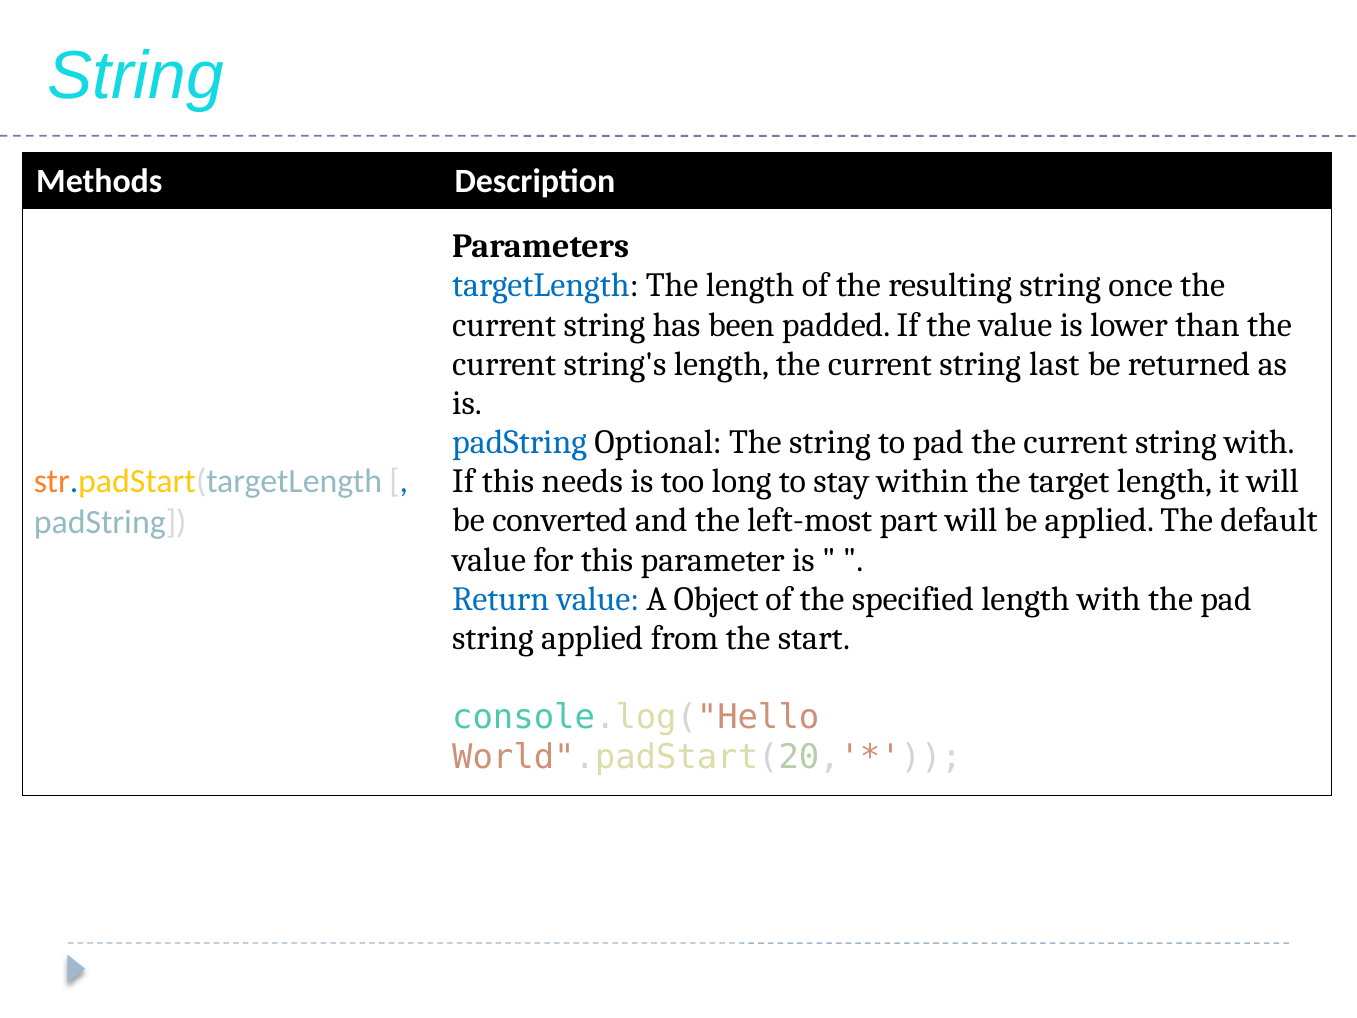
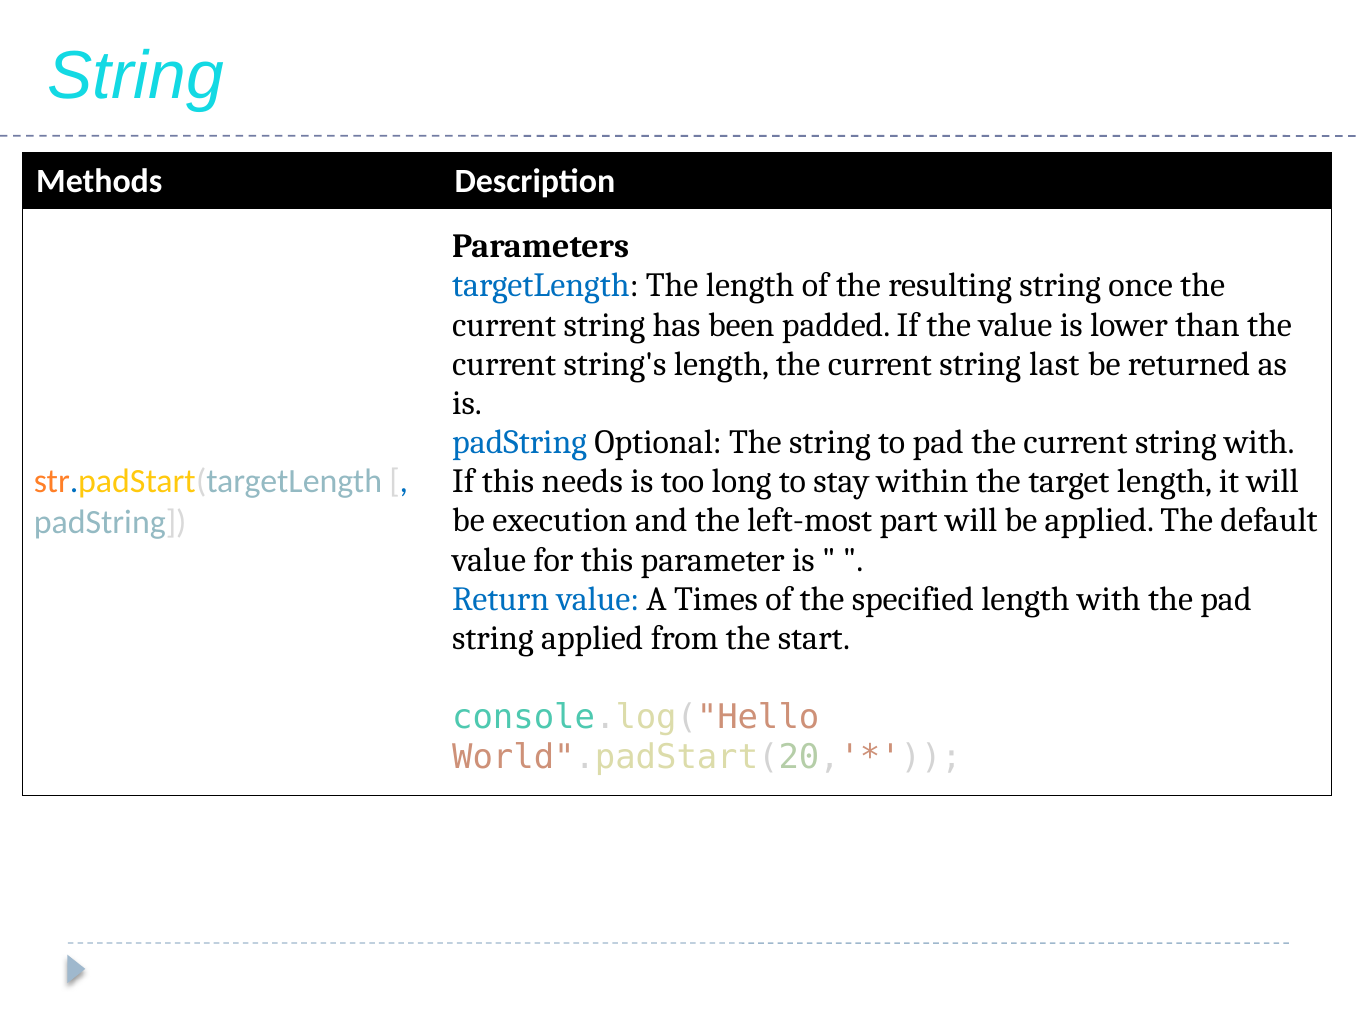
converted: converted -> execution
Object: Object -> Times
